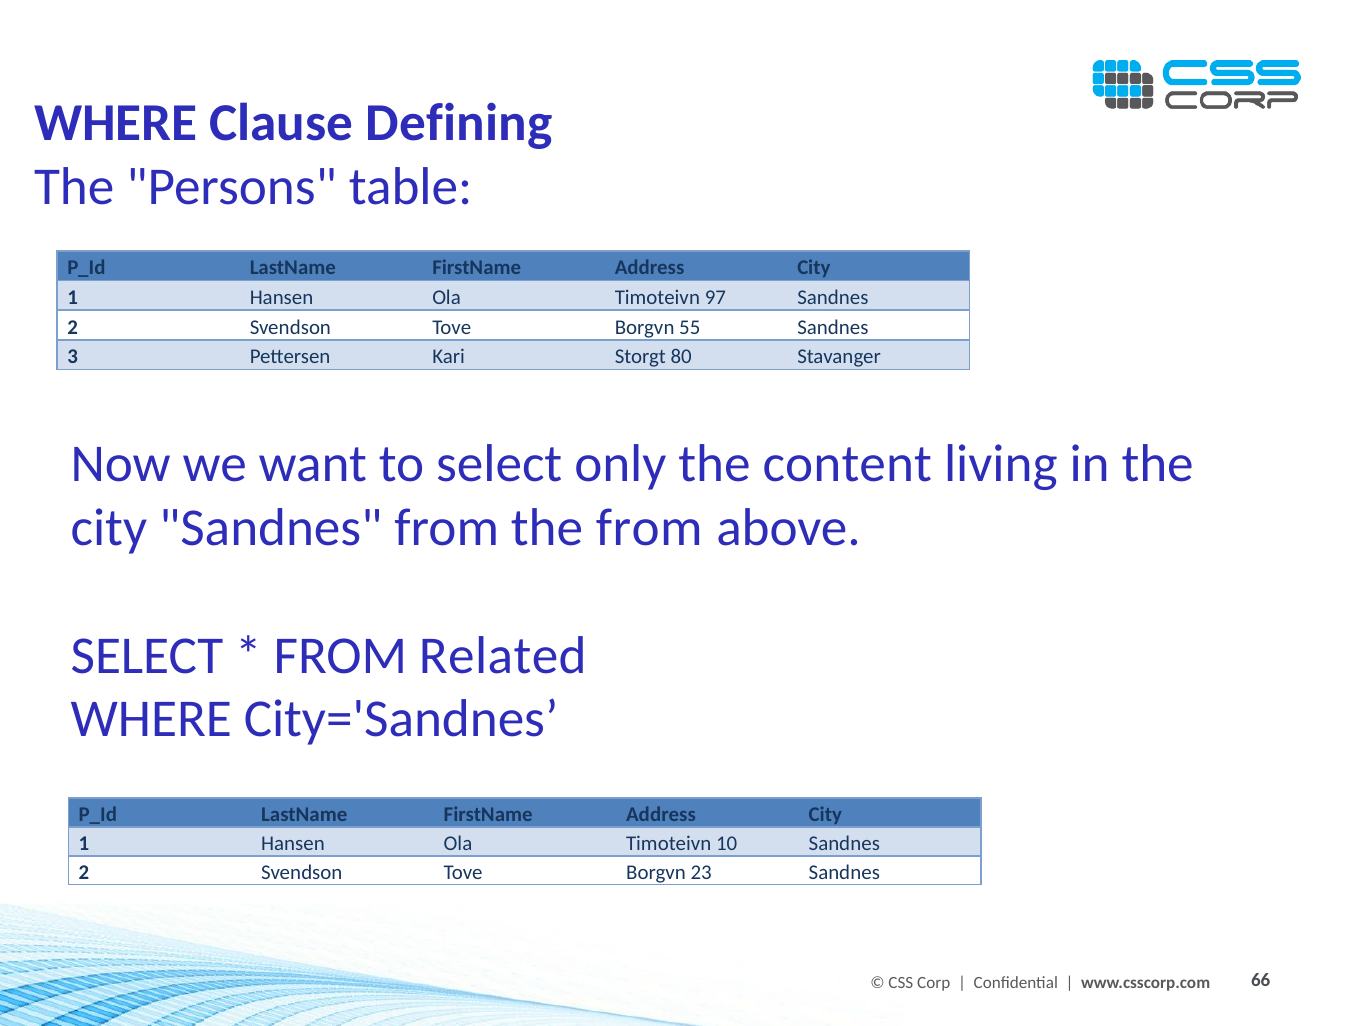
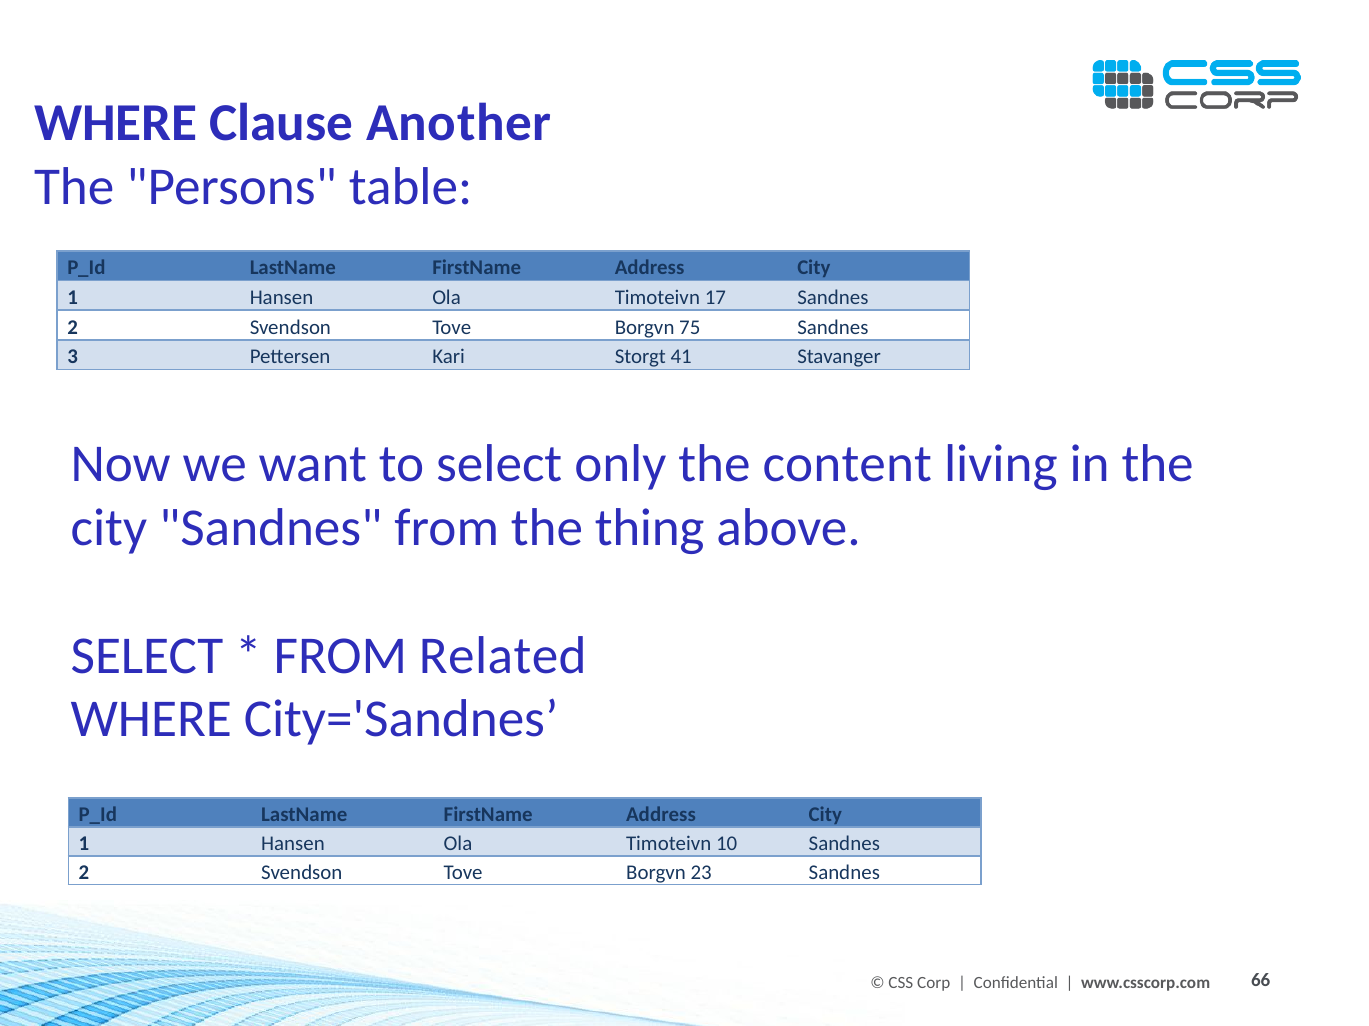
Defining: Defining -> Another
97: 97 -> 17
55: 55 -> 75
80: 80 -> 41
the from: from -> thing
